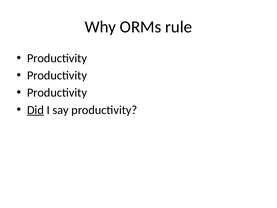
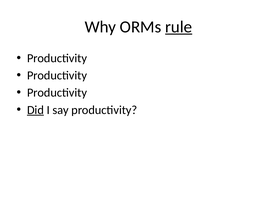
rule underline: none -> present
